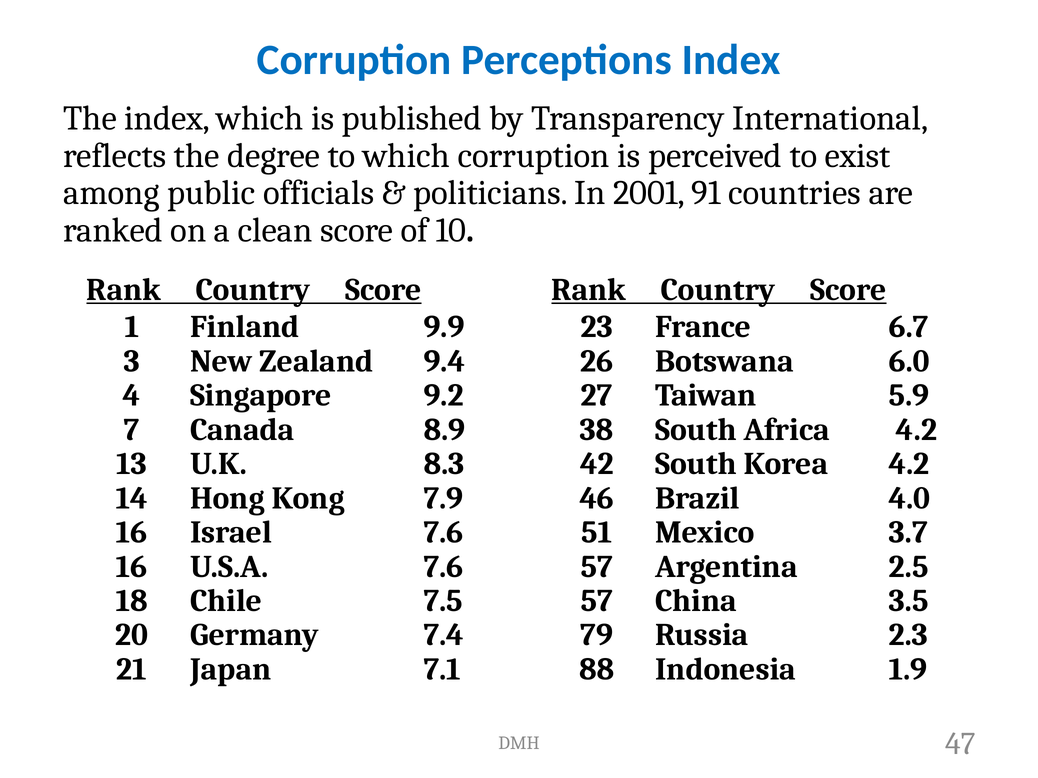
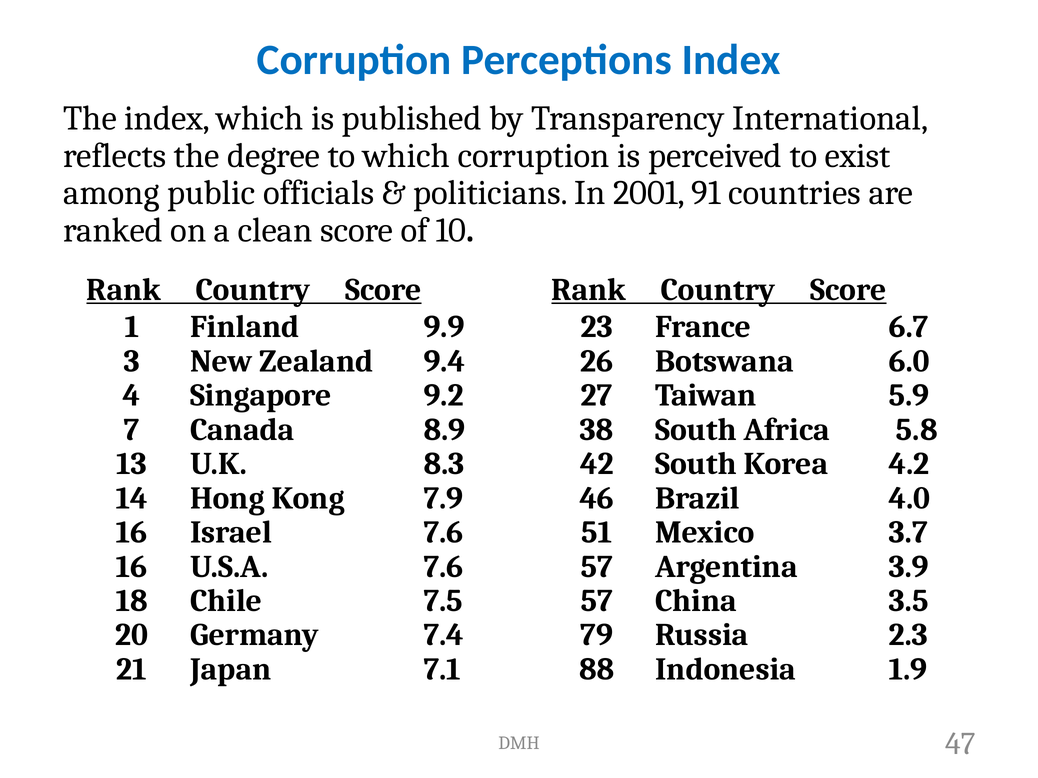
Africa 4.2: 4.2 -> 5.8
2.5: 2.5 -> 3.9
